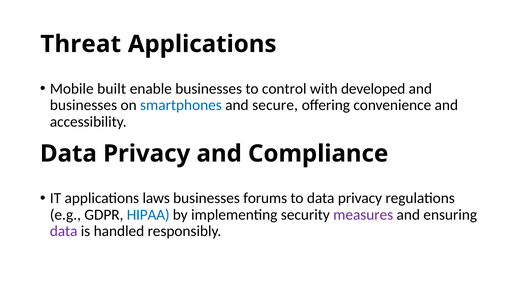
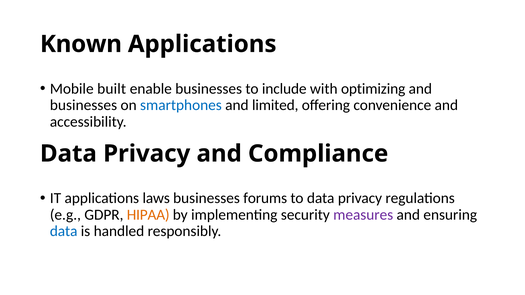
Threat: Threat -> Known
control: control -> include
developed: developed -> optimizing
secure: secure -> limited
HIPAA colour: blue -> orange
data at (64, 231) colour: purple -> blue
